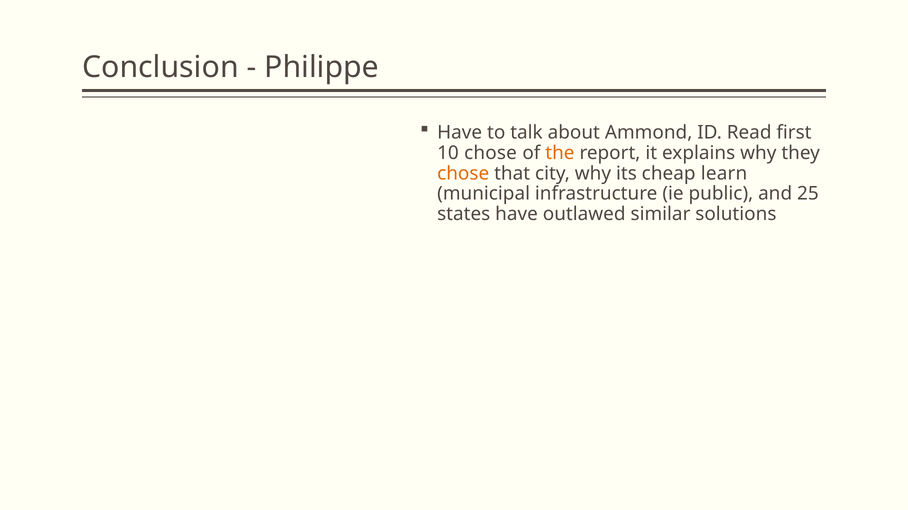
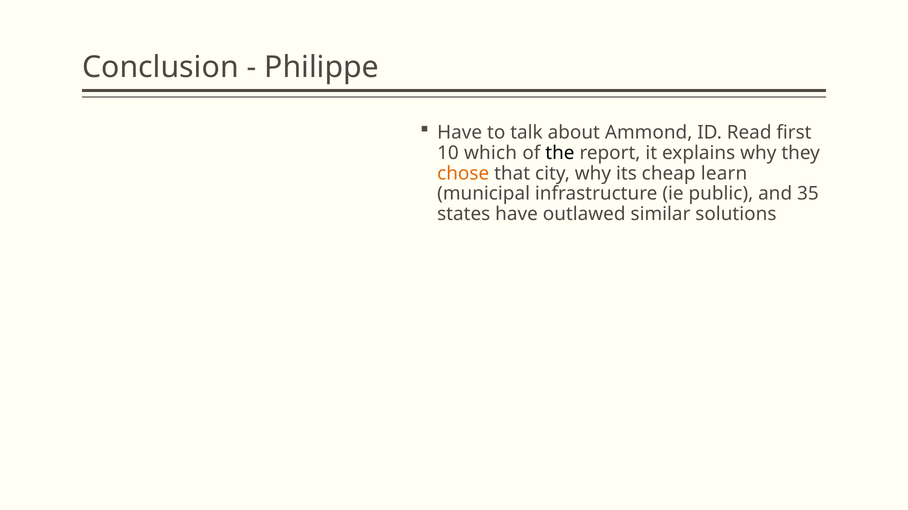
10 chose: chose -> which
the colour: orange -> black
25: 25 -> 35
